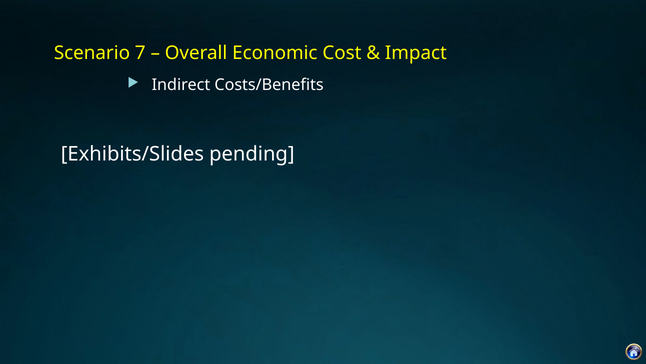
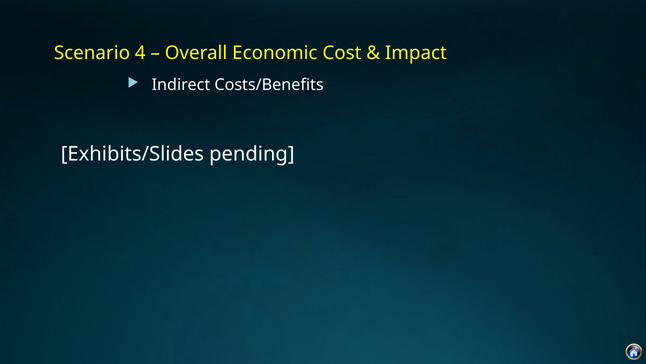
7: 7 -> 4
